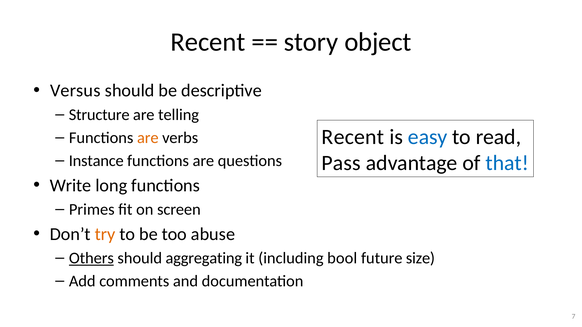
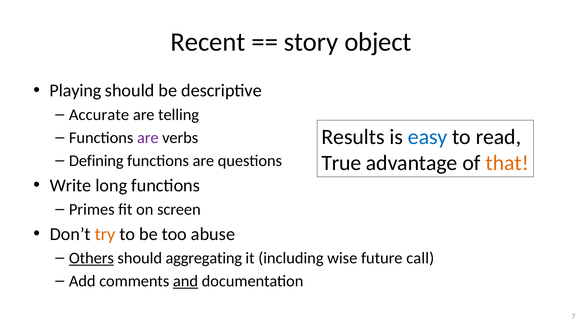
Versus: Versus -> Playing
Structure: Structure -> Accurate
Recent at (353, 137): Recent -> Results
are at (148, 138) colour: orange -> purple
Instance: Instance -> Defining
Pass: Pass -> True
that colour: blue -> orange
bool: bool -> wise
size: size -> call
and underline: none -> present
